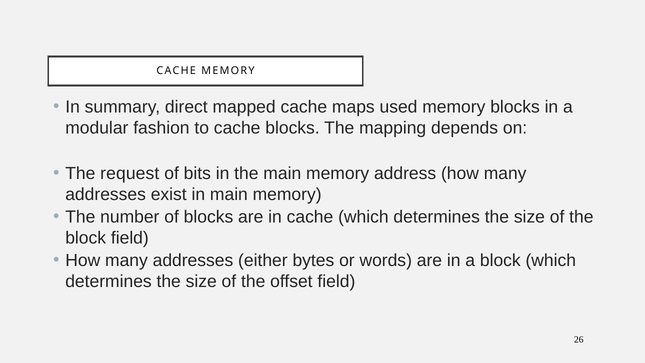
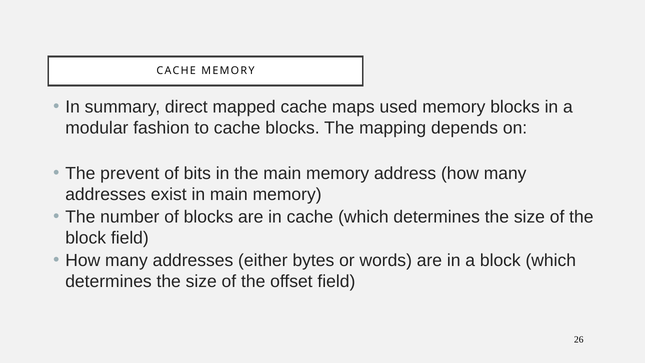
request: request -> prevent
